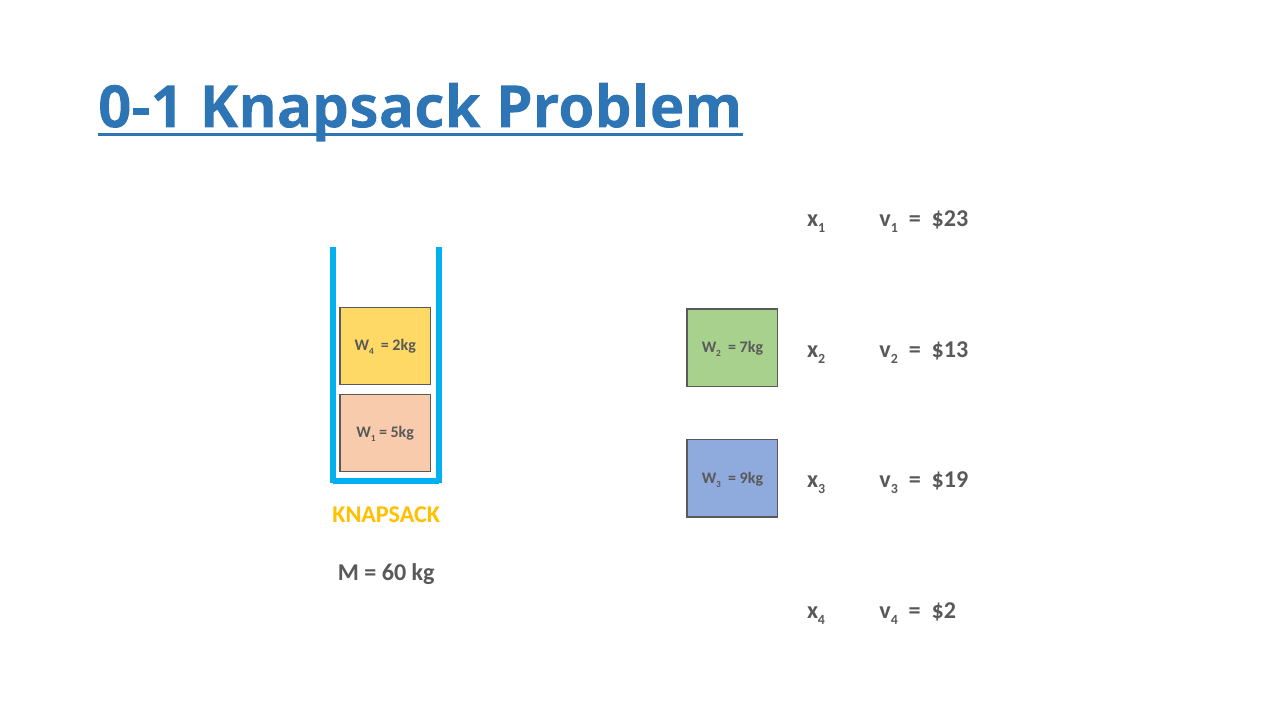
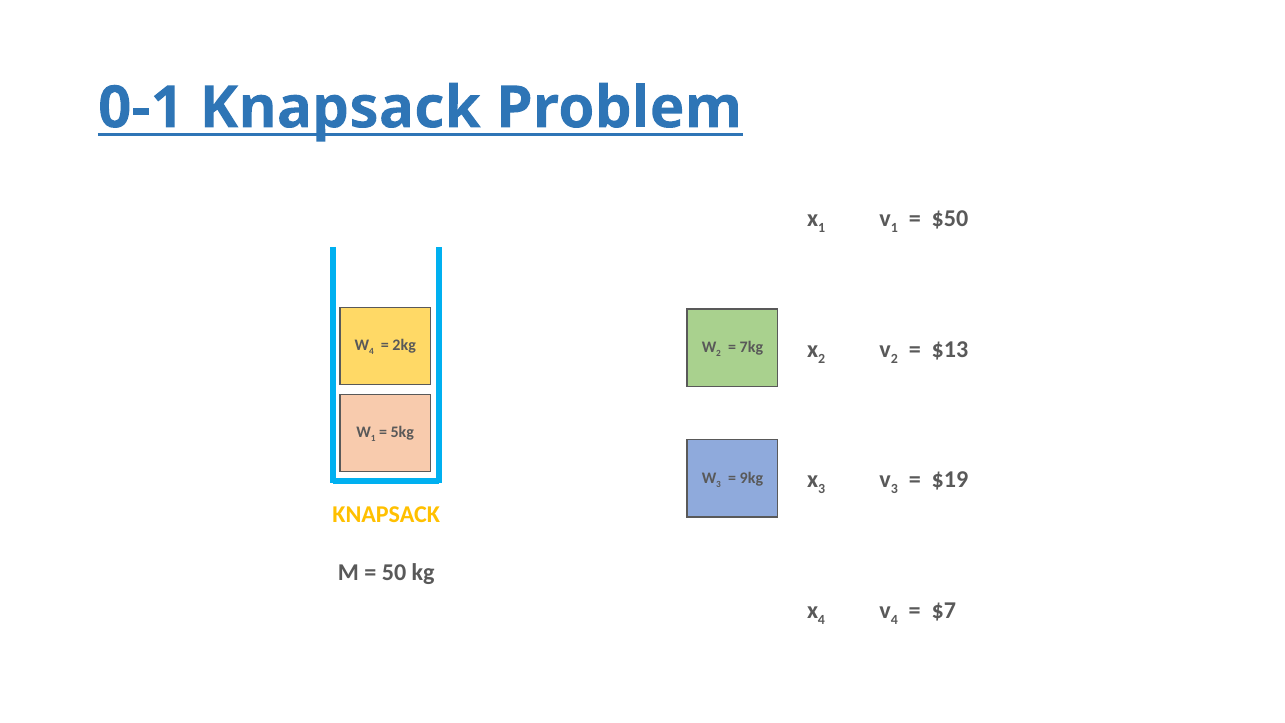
$23: $23 -> $50
60: 60 -> 50
$2: $2 -> $7
